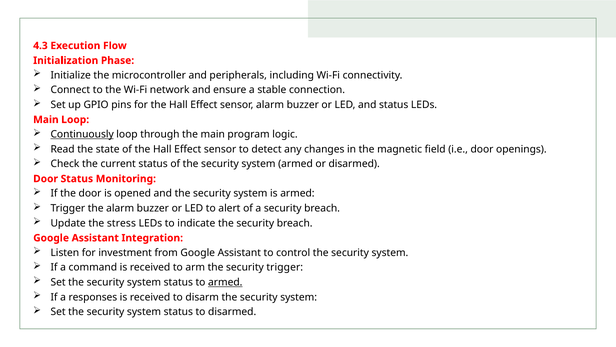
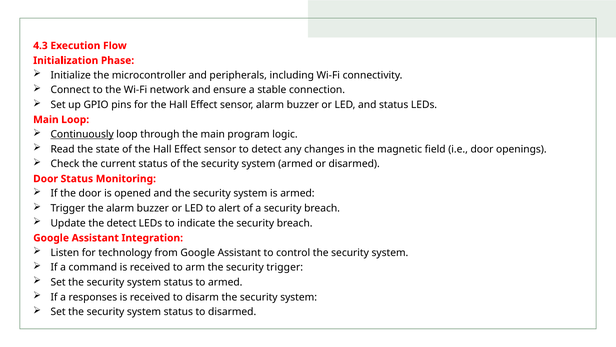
the stress: stress -> detect
investment: investment -> technology
armed at (225, 282) underline: present -> none
